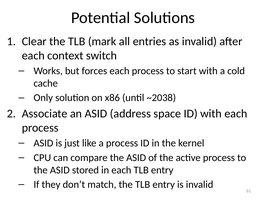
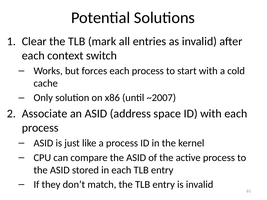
~2038: ~2038 -> ~2007
